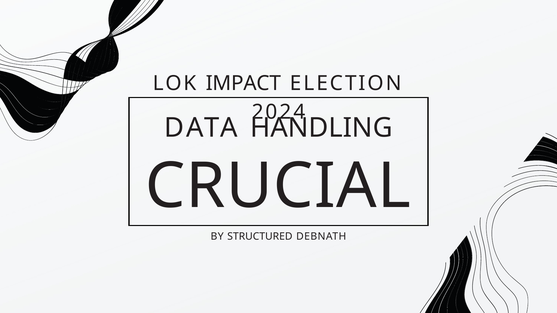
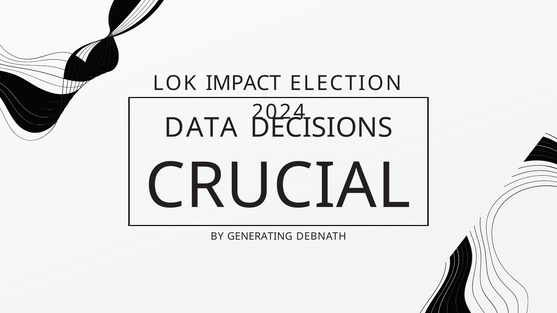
HANDLING: HANDLING -> DECISIONS
STRUCTURED: STRUCTURED -> GENERATING
